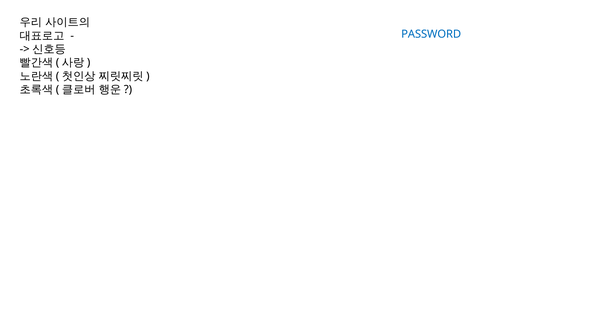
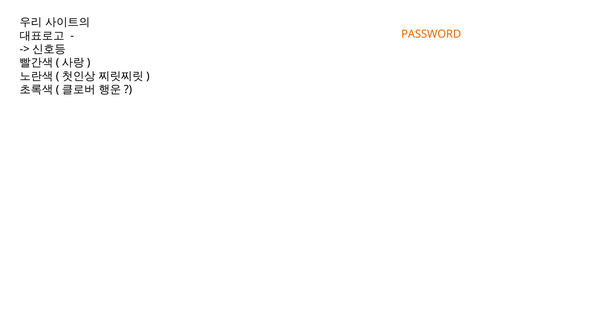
PASSWORD colour: blue -> orange
